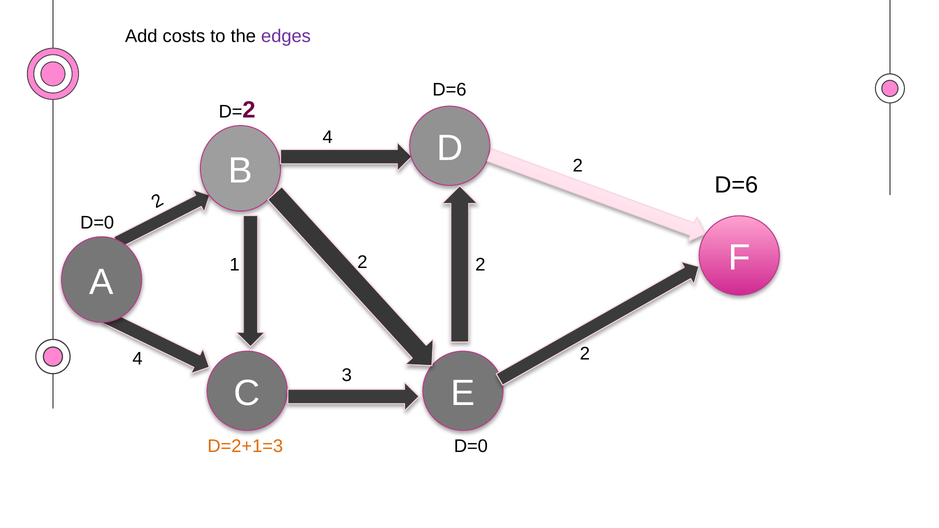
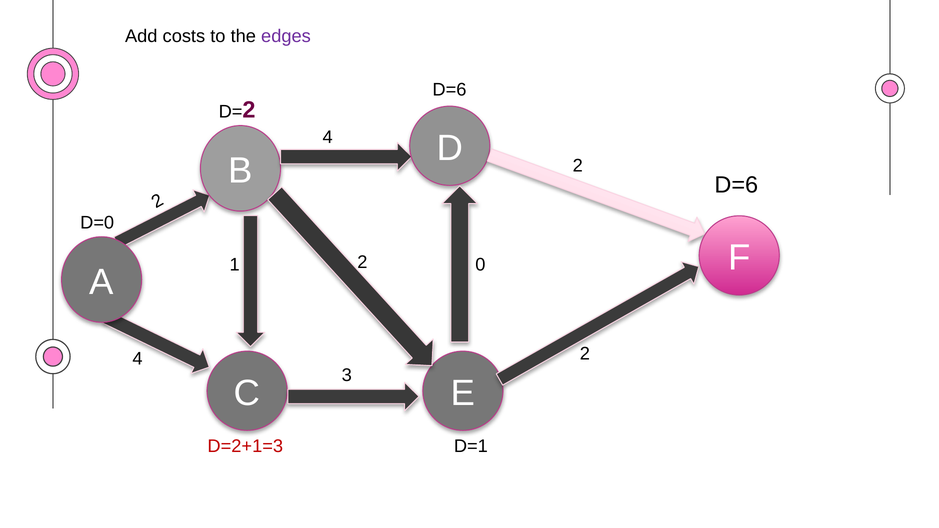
1 2: 2 -> 0
D=2+1=3 colour: orange -> red
D=0 at (471, 446): D=0 -> D=1
